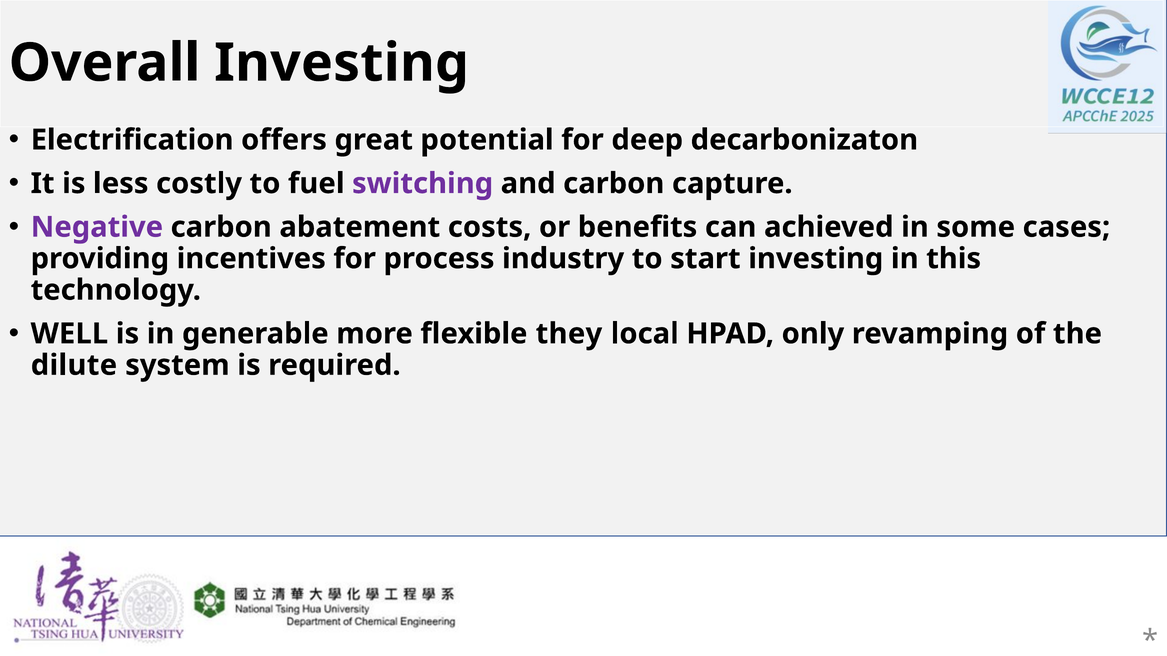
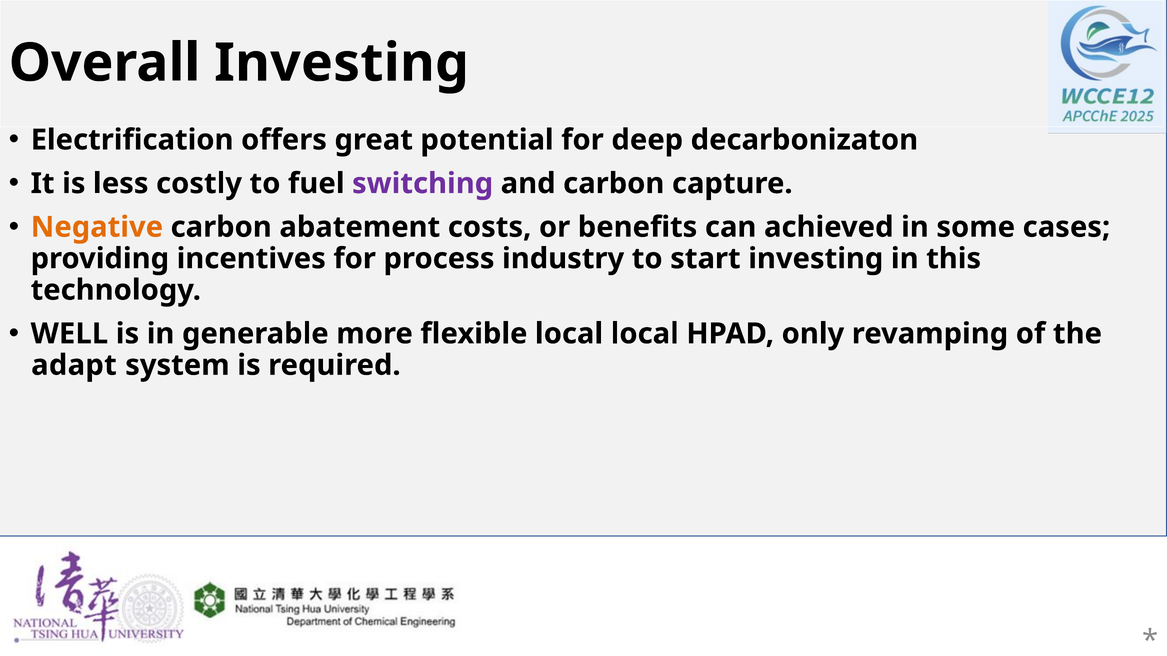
Negative colour: purple -> orange
flexible they: they -> local
dilute: dilute -> adapt
